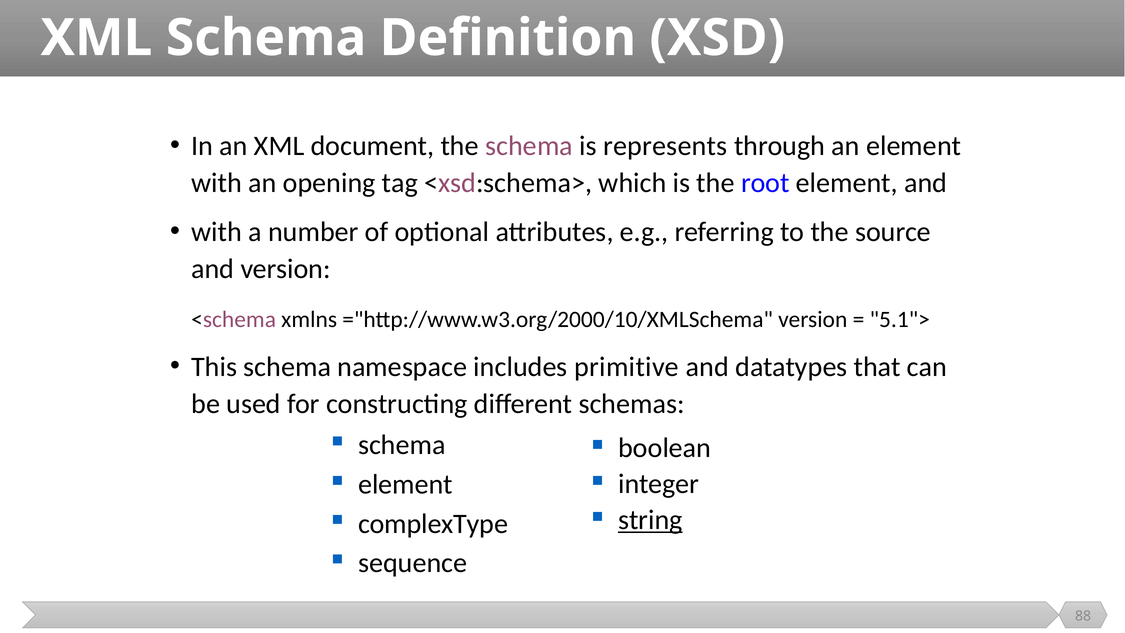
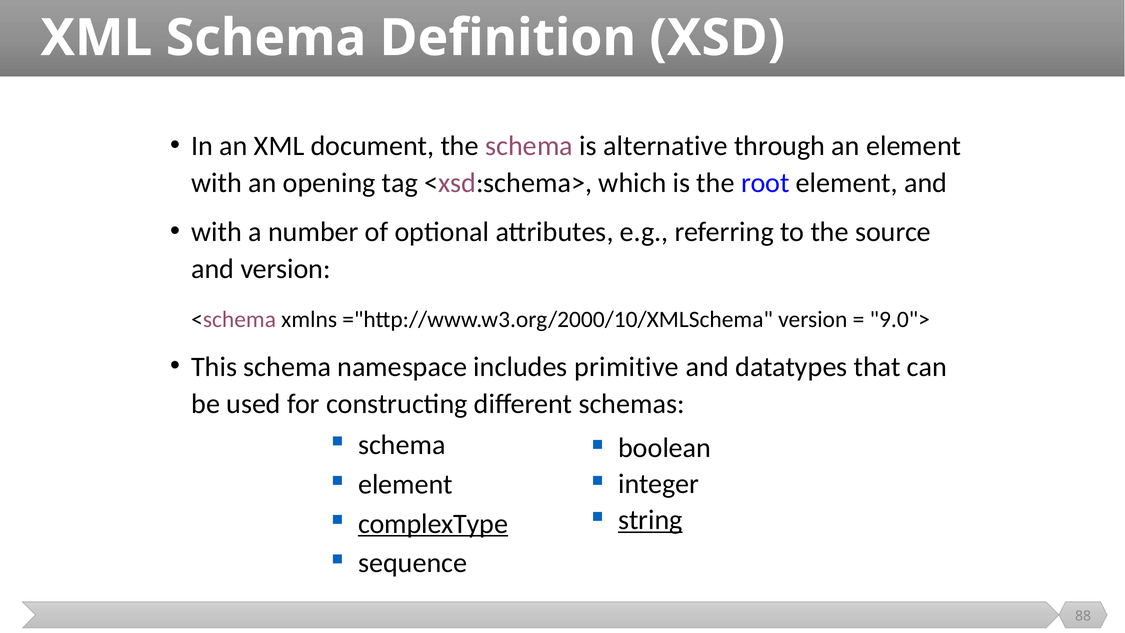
represents: represents -> alternative
5.1">: 5.1"> -> 9.0">
complexType underline: none -> present
